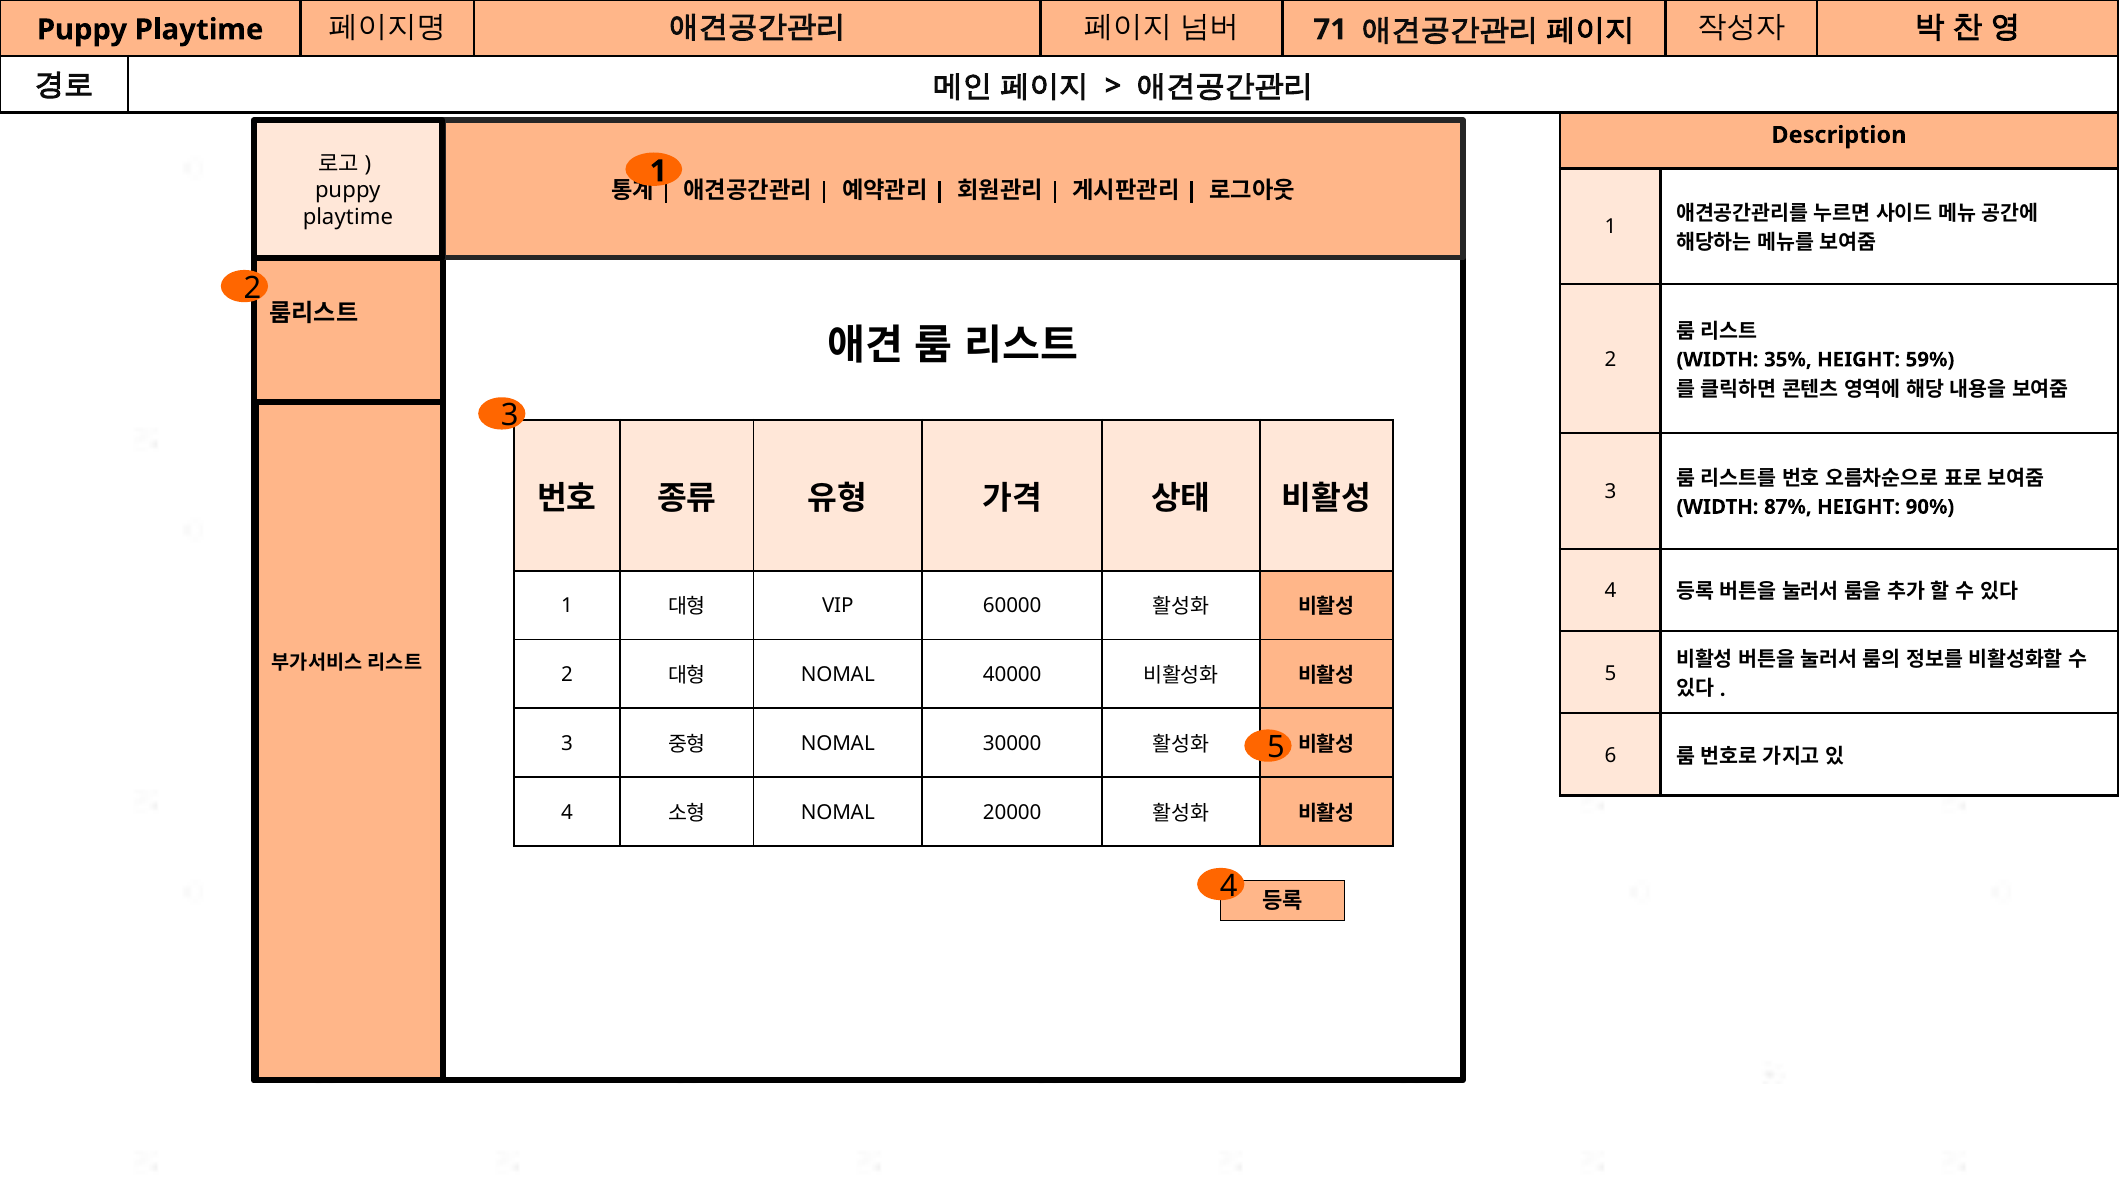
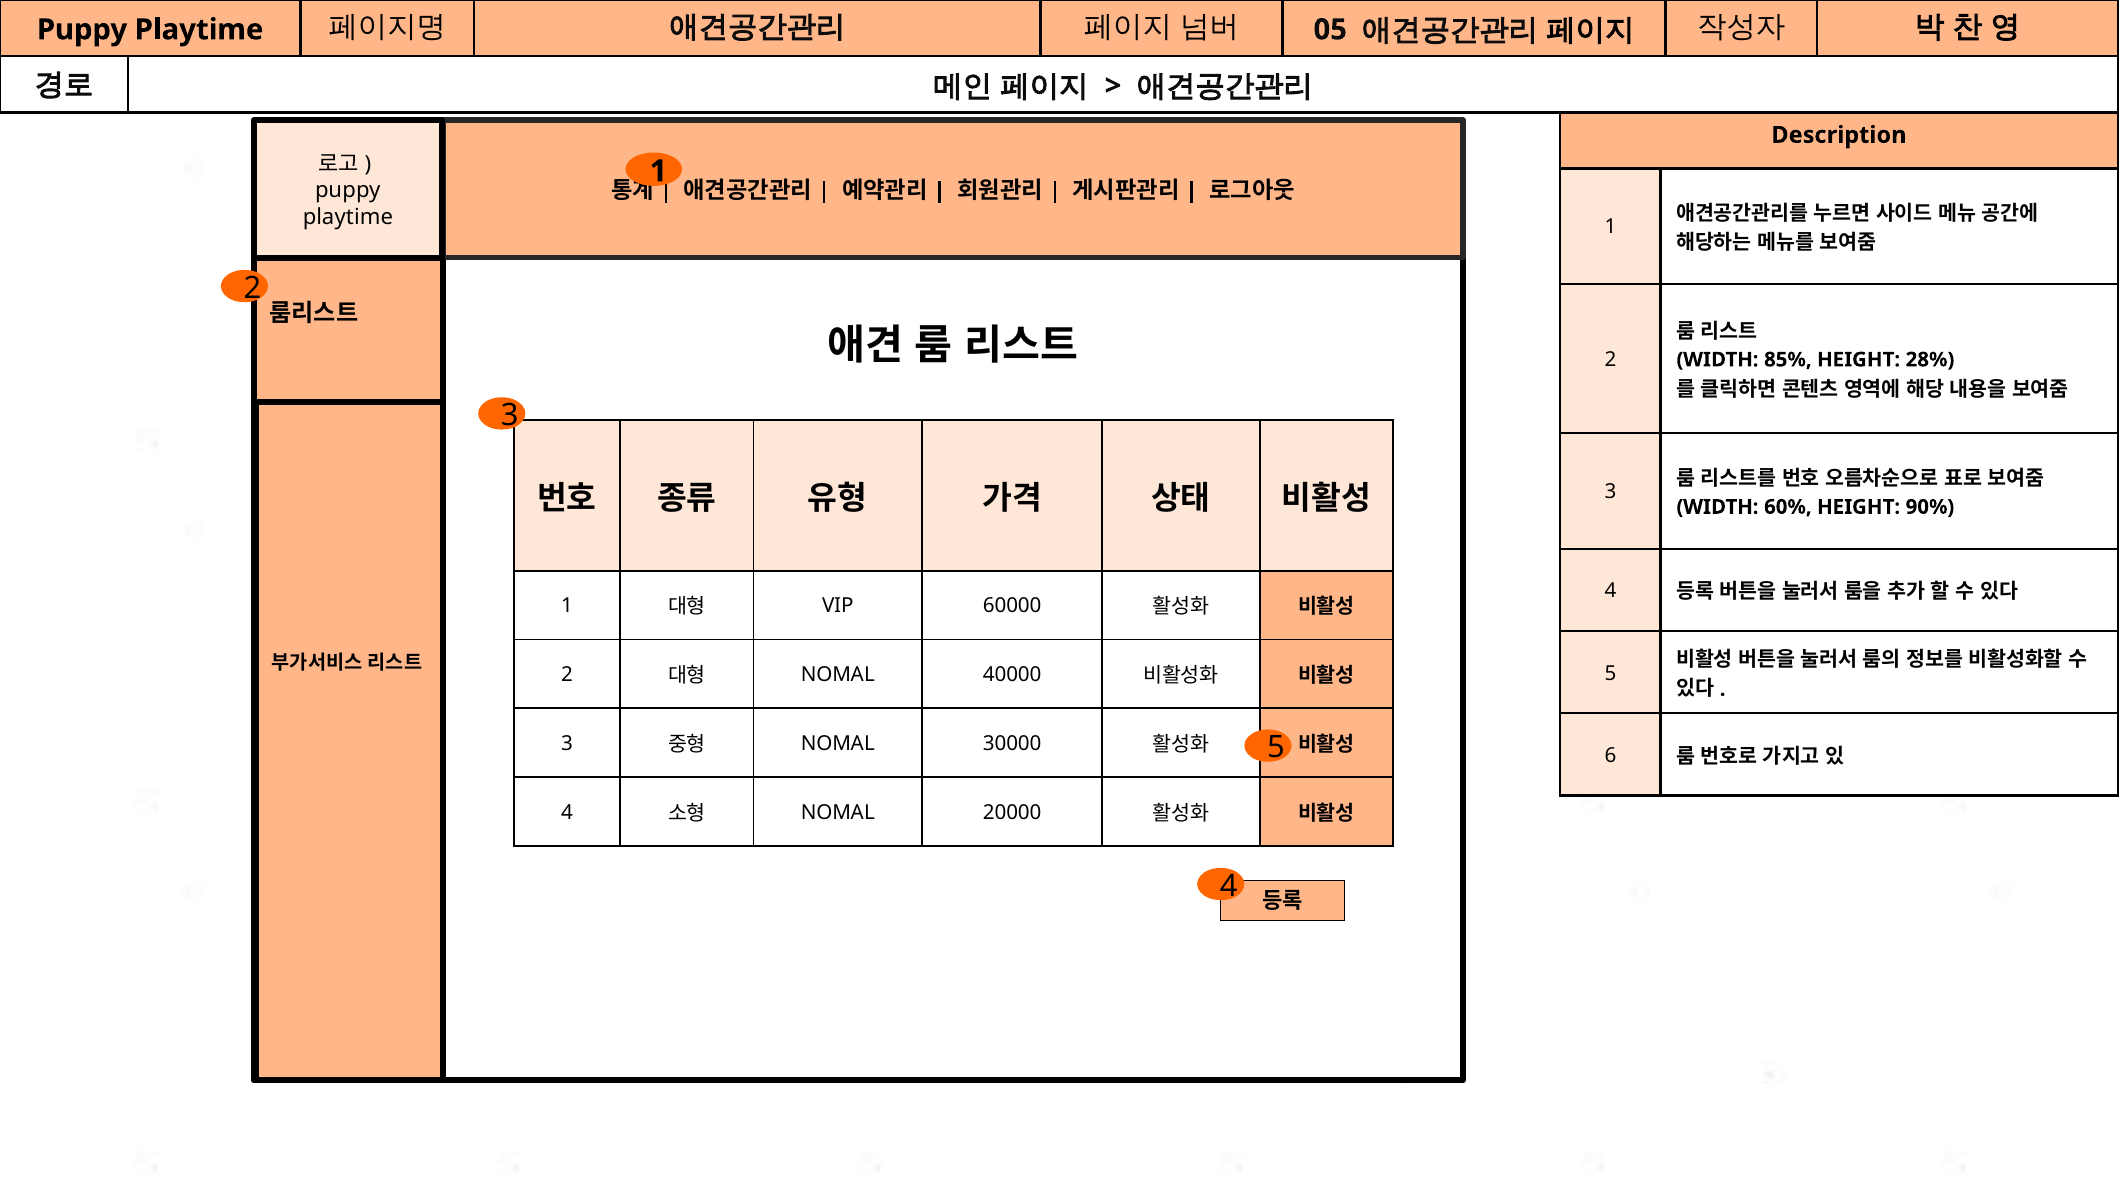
71: 71 -> 05
35%: 35% -> 85%
59%: 59% -> 28%
87%: 87% -> 60%
